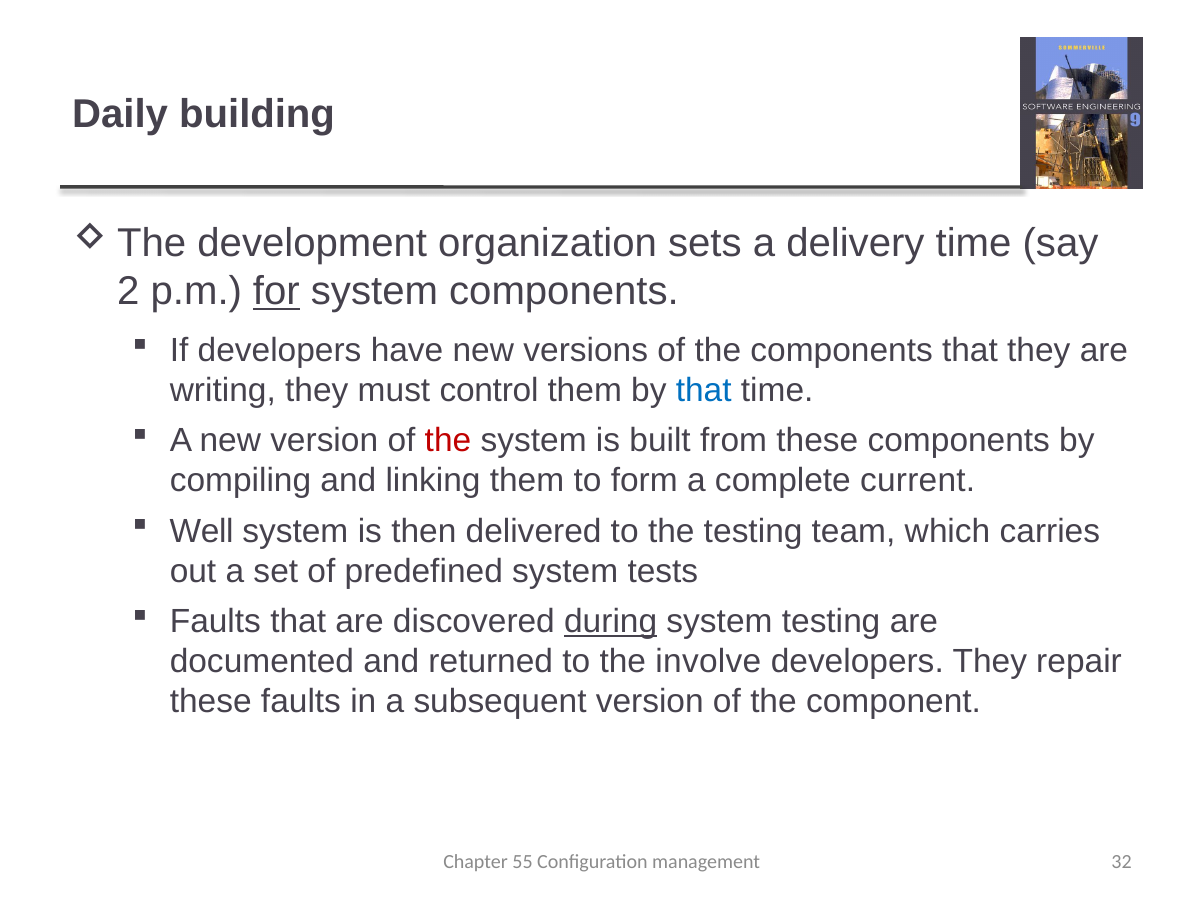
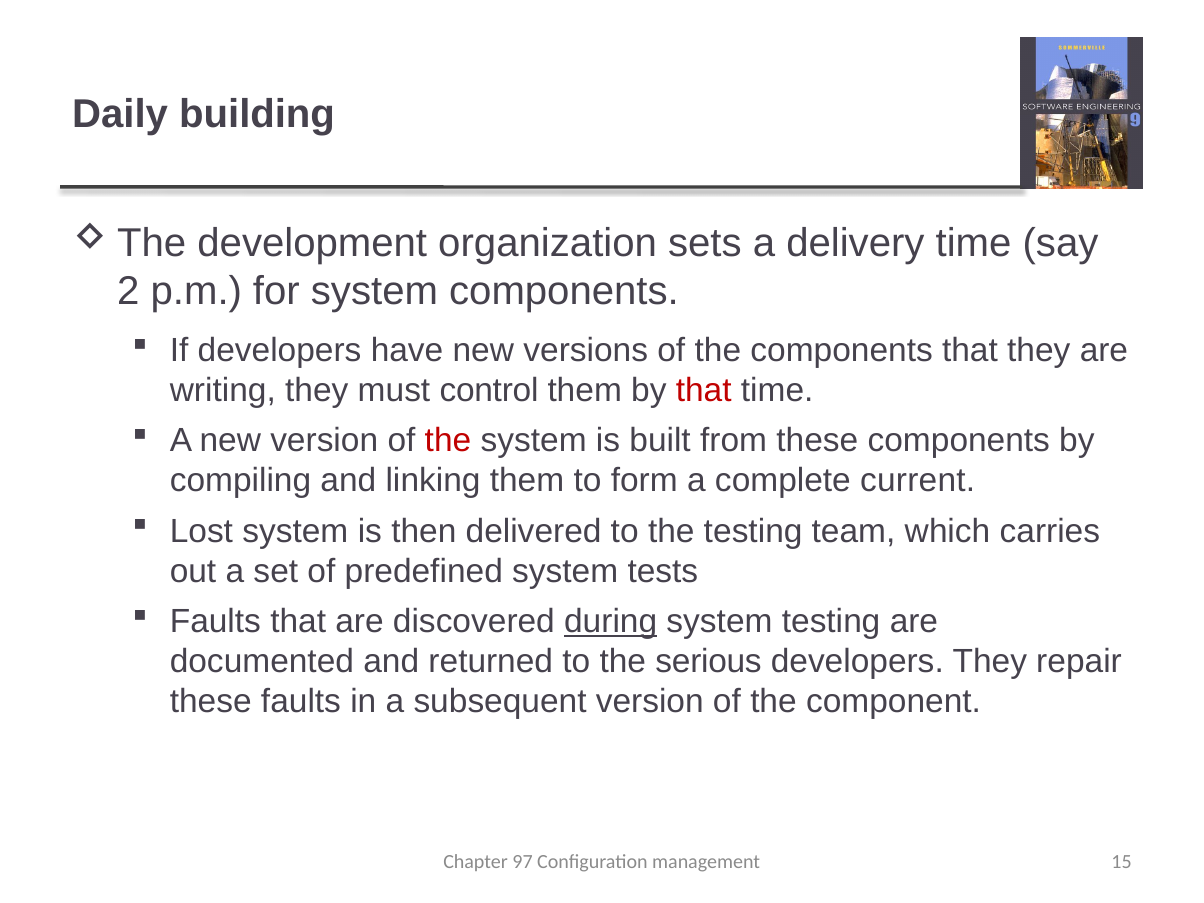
for underline: present -> none
that at (704, 391) colour: blue -> red
Well: Well -> Lost
involve: involve -> serious
55: 55 -> 97
32: 32 -> 15
